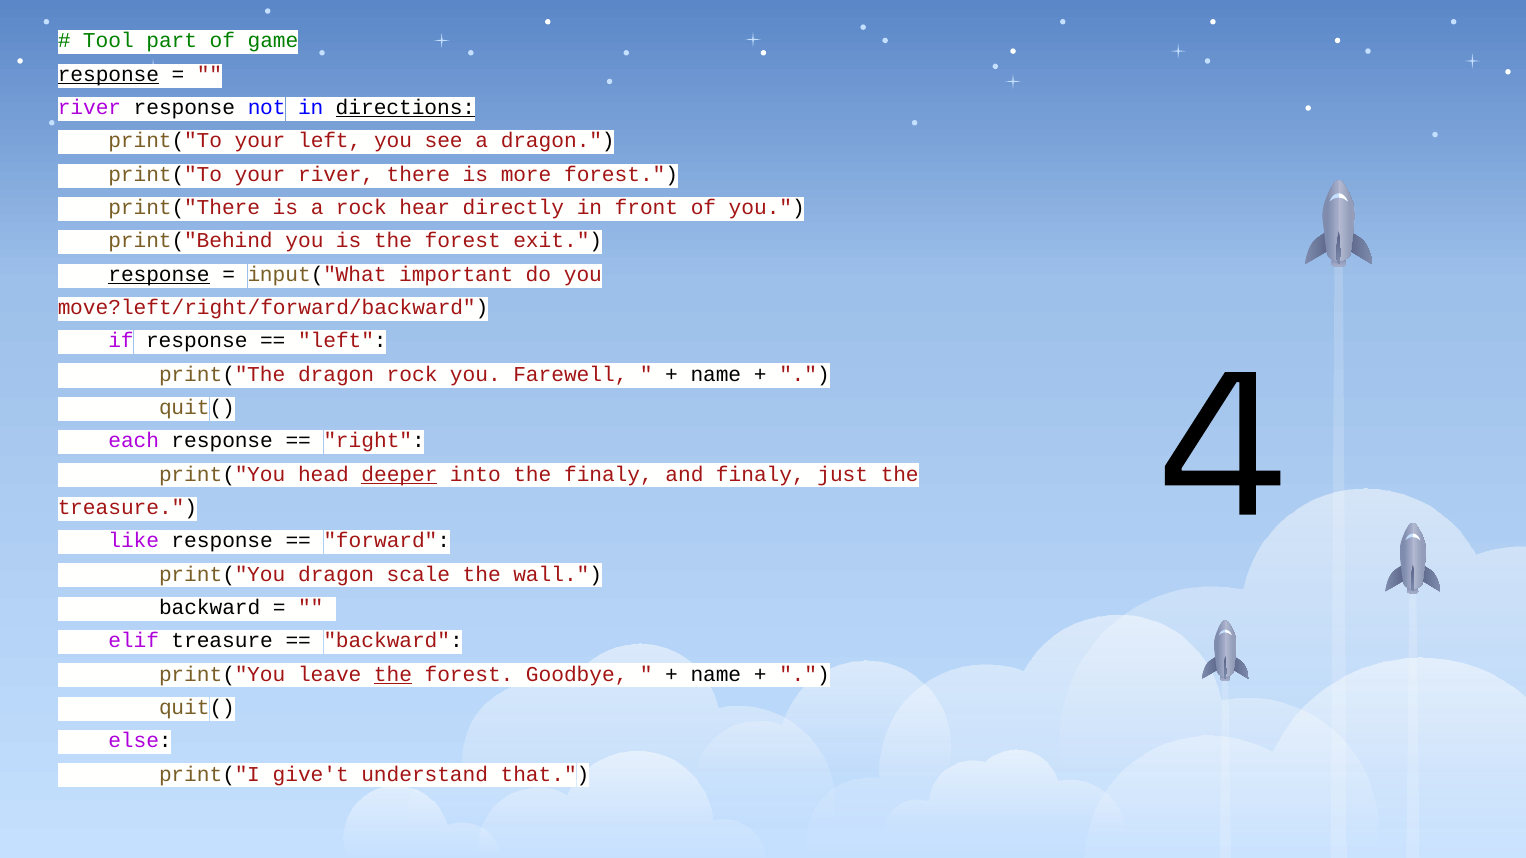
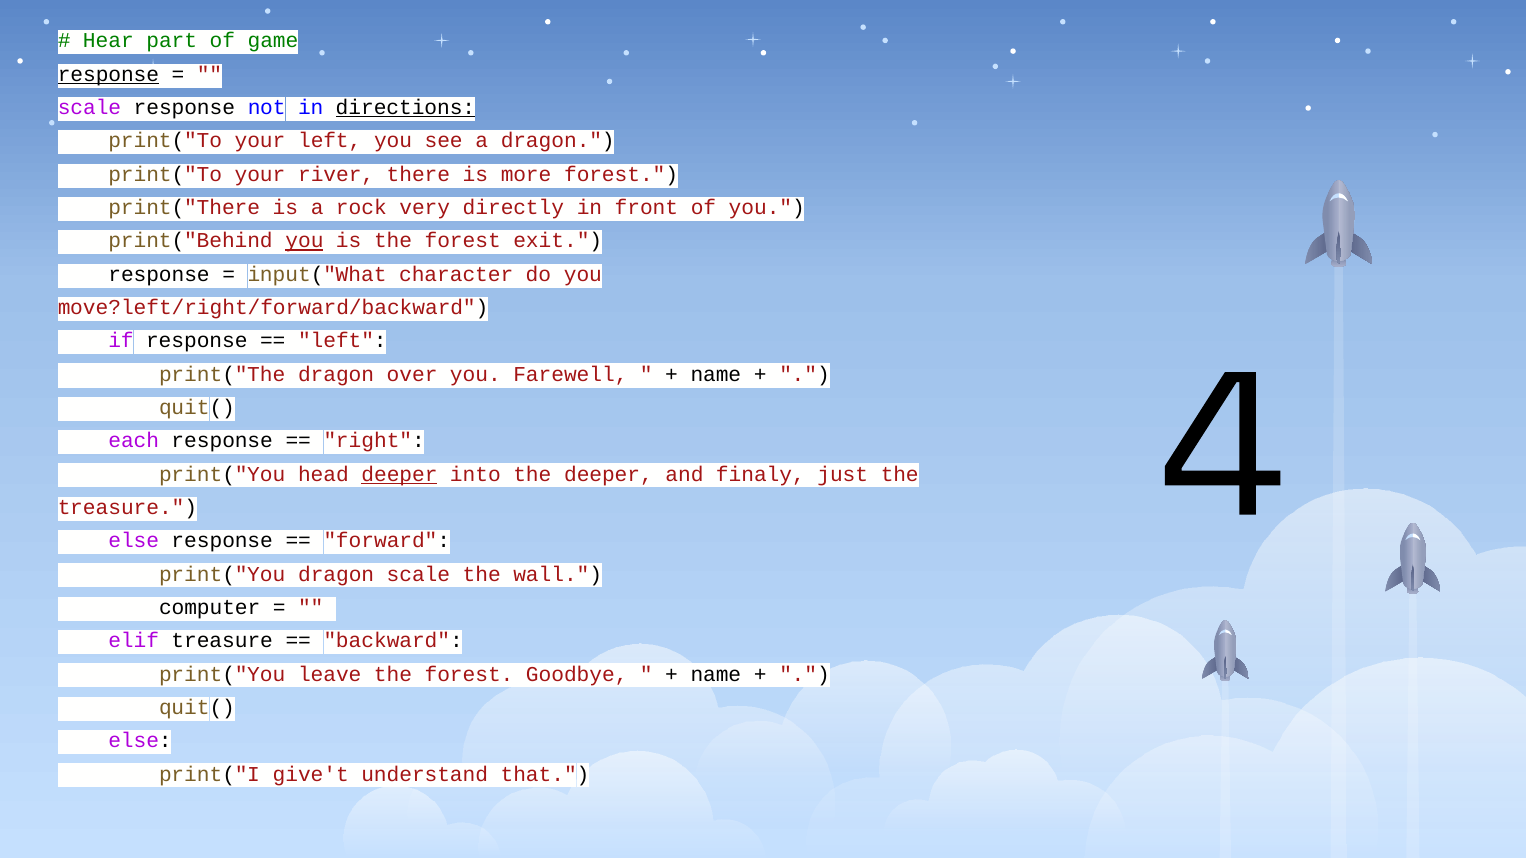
Tool: Tool -> Hear
river at (89, 108): river -> scale
hear: hear -> very
you at (304, 241) underline: none -> present
response at (159, 274) underline: present -> none
important: important -> character
dragon rock: rock -> over
the finaly: finaly -> deeper
like at (134, 541): like -> else
backward at (210, 608): backward -> computer
the at (393, 674) underline: present -> none
